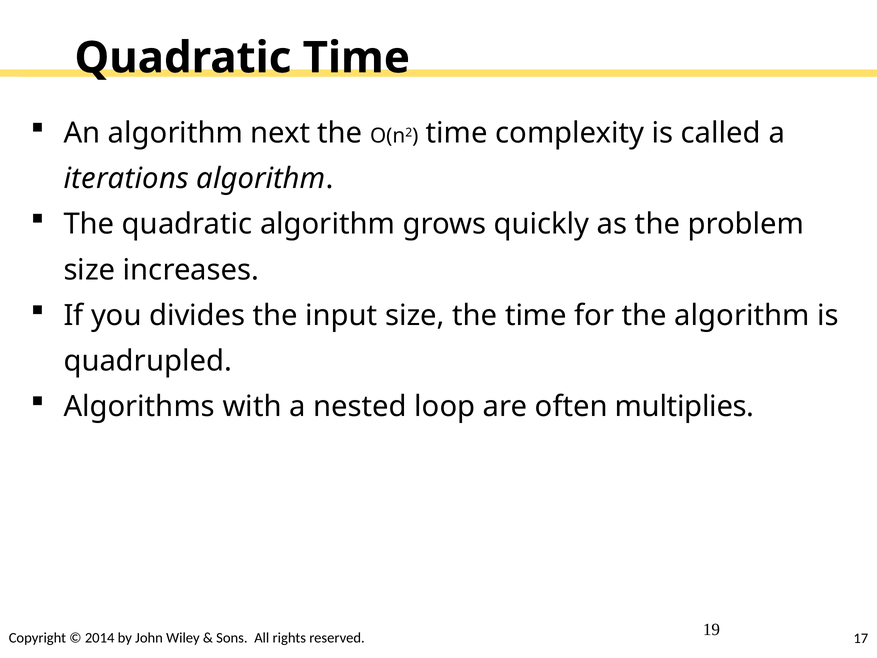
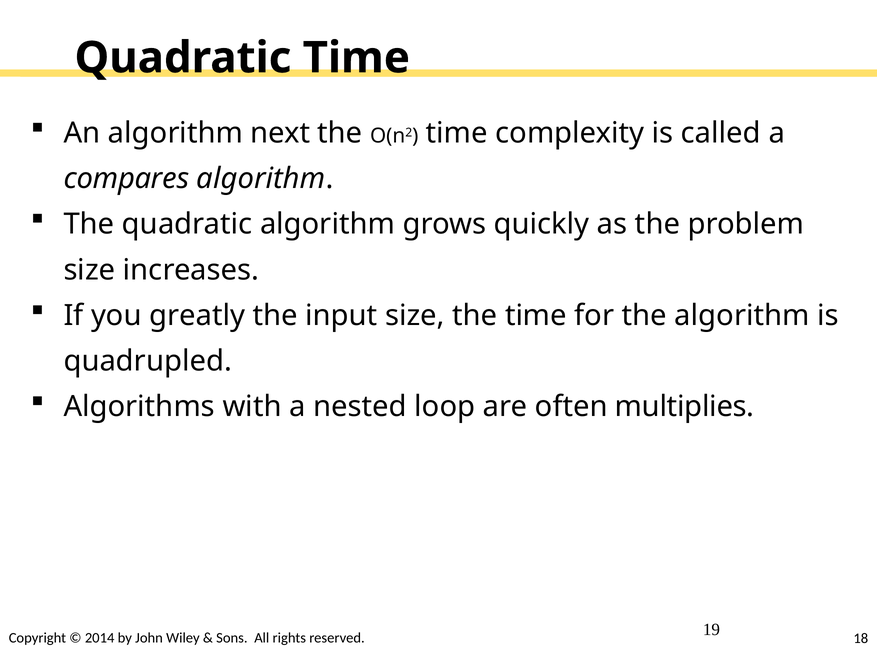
iterations: iterations -> compares
divides: divides -> greatly
17: 17 -> 18
